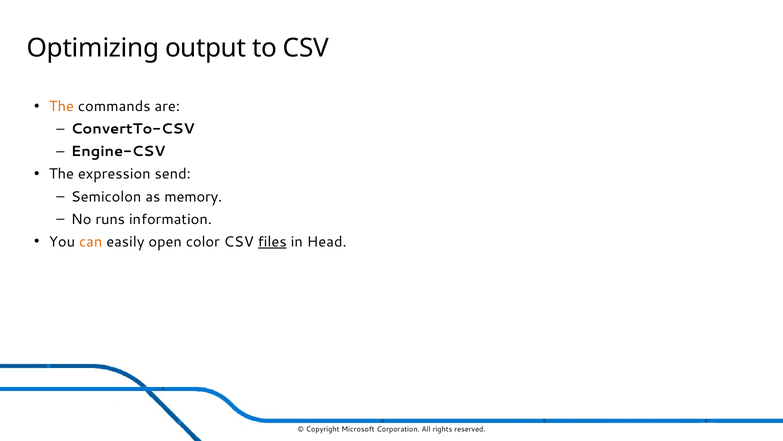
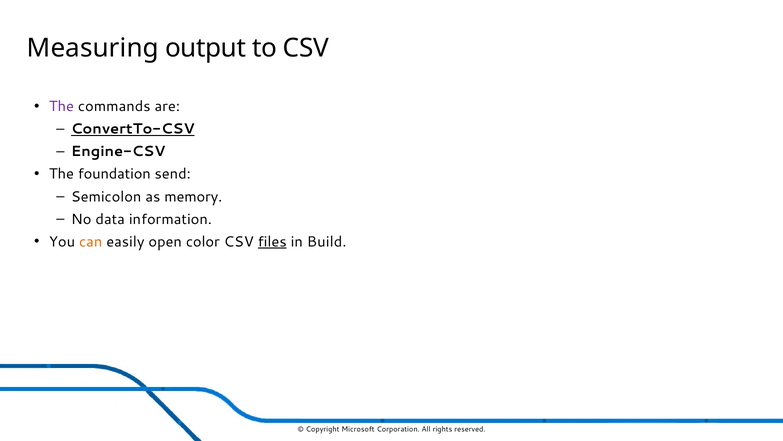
Optimizing: Optimizing -> Measuring
The at (61, 106) colour: orange -> purple
ConvertTo-CSV underline: none -> present
expression: expression -> foundation
runs: runs -> data
Head: Head -> Build
